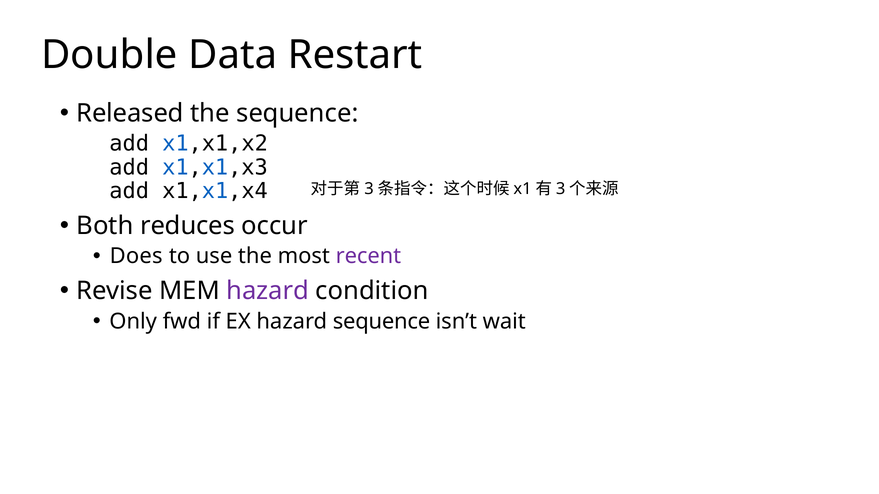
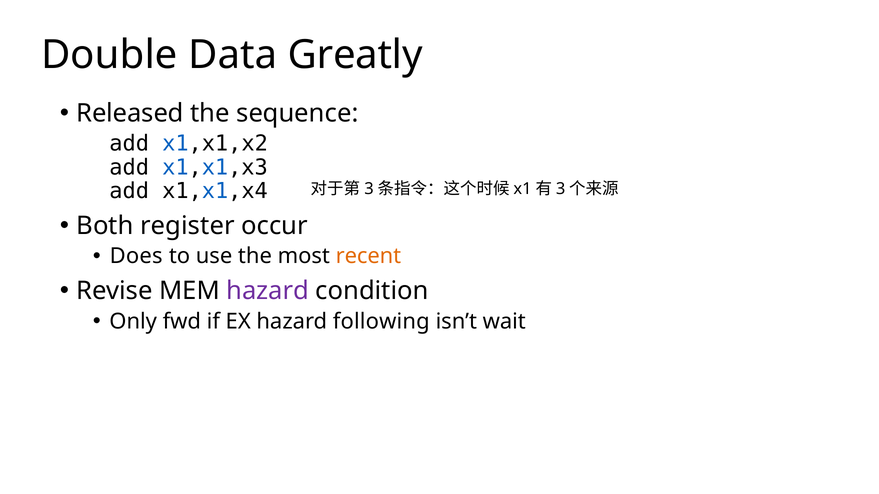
Restart: Restart -> Greatly
reduces: reduces -> register
recent colour: purple -> orange
hazard sequence: sequence -> following
